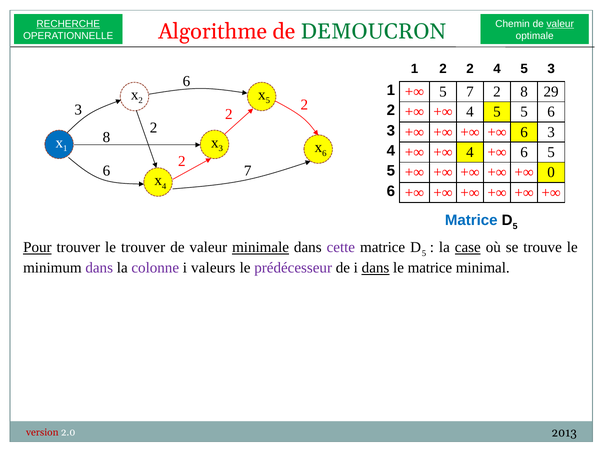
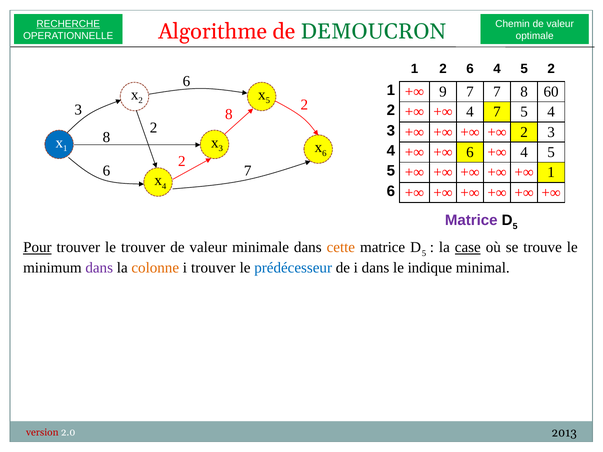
valeur at (560, 24) underline: present -> none
1 2 2: 2 -> 6
5 3: 3 -> 2
5 at (443, 92): 5 -> 9
2 at (497, 92): 2 -> 7
29: 29 -> 60
3 2: 2 -> 8
5 at (497, 112): 5 -> 7
5 6: 6 -> 4
6 at (524, 132): 6 -> 2
4 at (470, 152): 4 -> 6
6 at (524, 152): 6 -> 4
0 at (551, 173): 0 -> 1
Matrice at (471, 221) colour: blue -> purple
minimale underline: present -> none
cette colour: purple -> orange
colonne colour: purple -> orange
i valeurs: valeurs -> trouver
prédécesseur colour: purple -> blue
dans at (376, 268) underline: present -> none
le matrice: matrice -> indique
